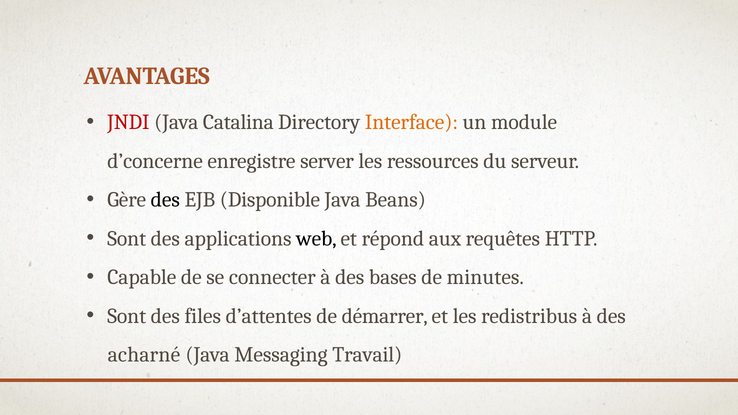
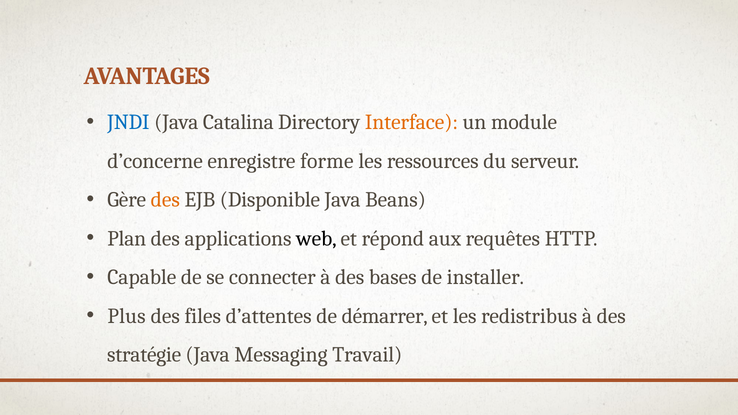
JNDI colour: red -> blue
server: server -> forme
des at (165, 200) colour: black -> orange
Sont at (127, 239): Sont -> Plan
minutes: minutes -> installer
Sont at (127, 316): Sont -> Plus
acharné: acharné -> stratégie
